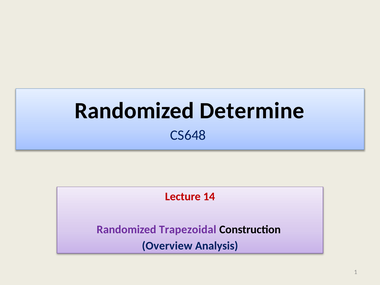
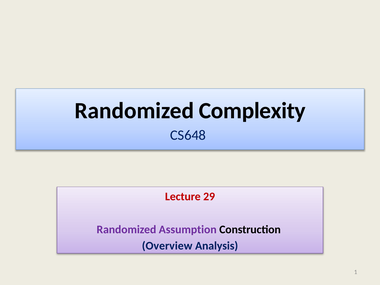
Determine: Determine -> Complexity
14: 14 -> 29
Trapezoidal: Trapezoidal -> Assumption
